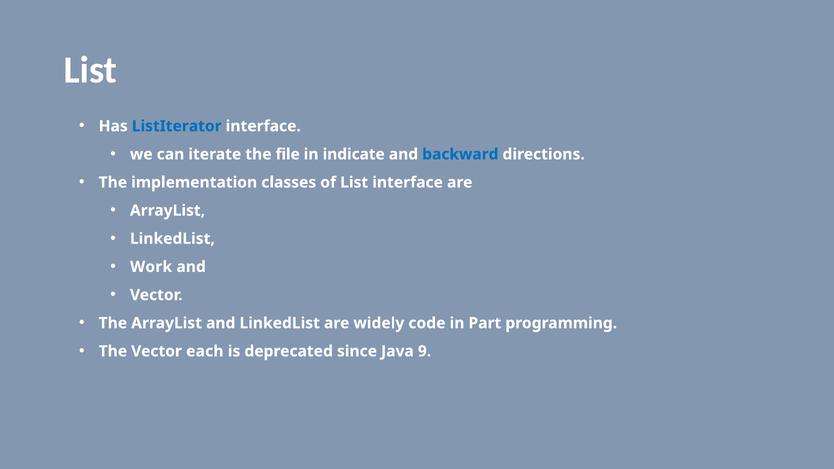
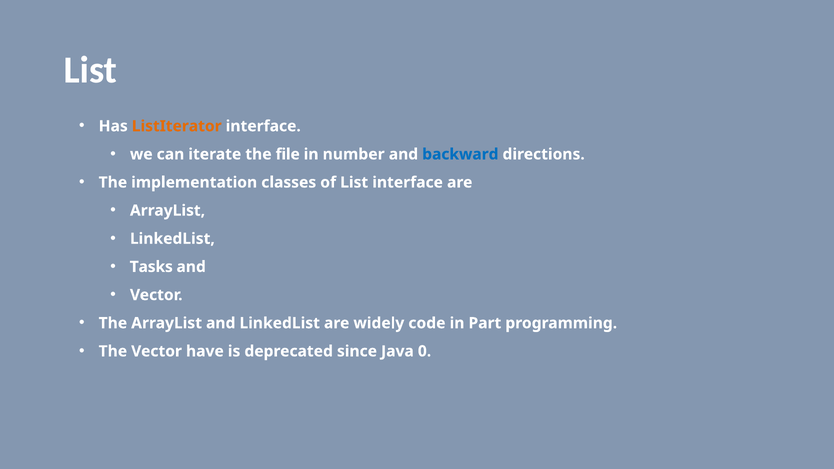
ListIterator colour: blue -> orange
indicate: indicate -> number
Work: Work -> Tasks
each: each -> have
9: 9 -> 0
